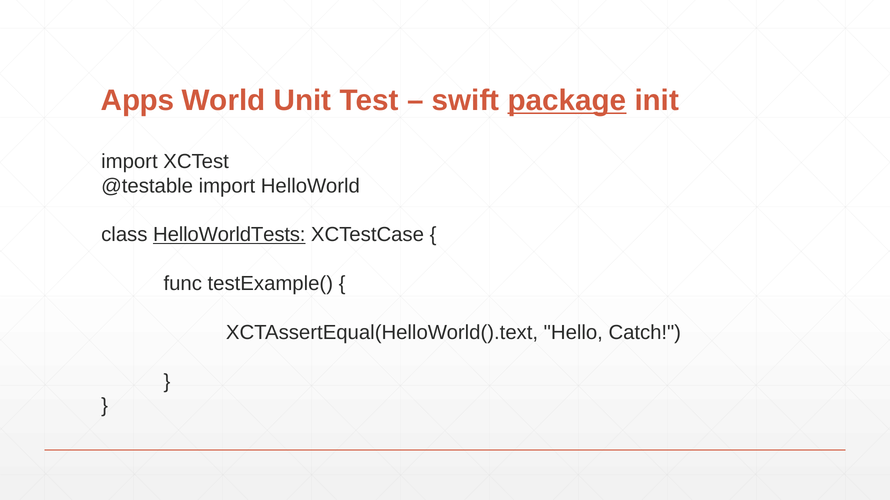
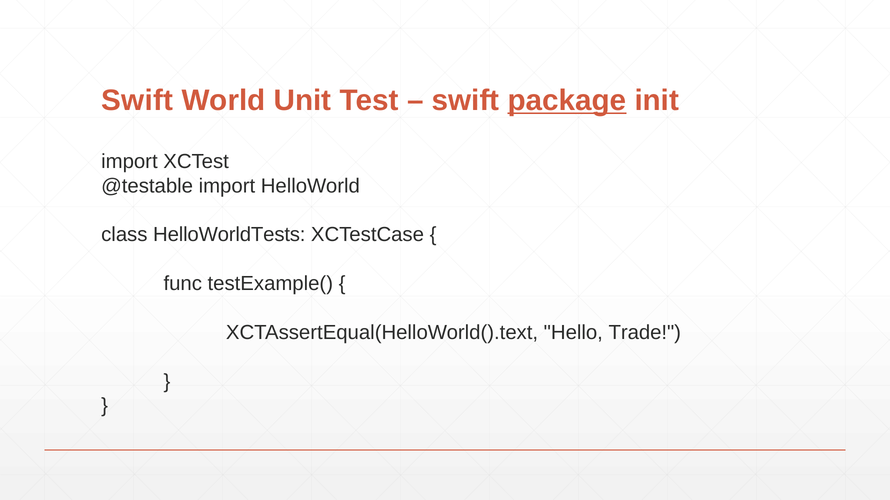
Apps at (138, 101): Apps -> Swift
HelloWorldTests underline: present -> none
Catch: Catch -> Trade
